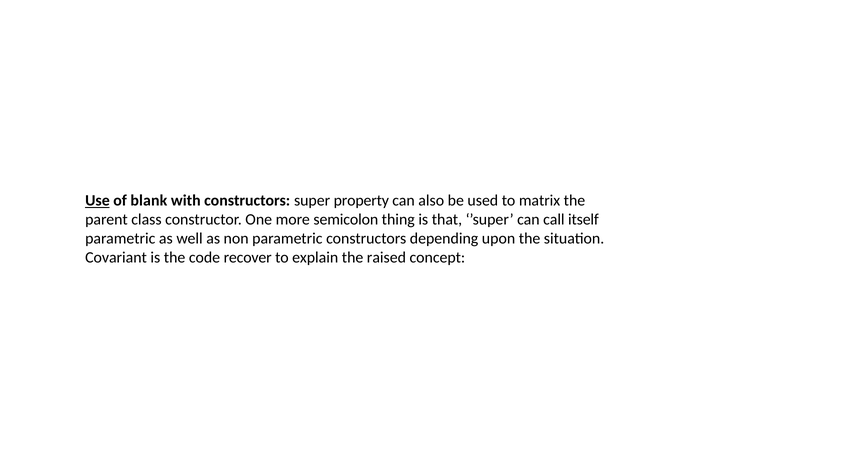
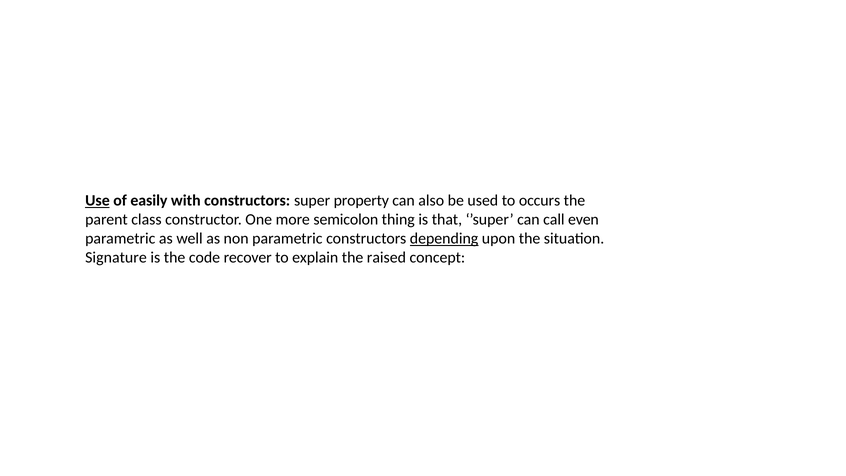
blank: blank -> easily
matrix: matrix -> occurs
itself: itself -> even
depending underline: none -> present
Covariant: Covariant -> Signature
